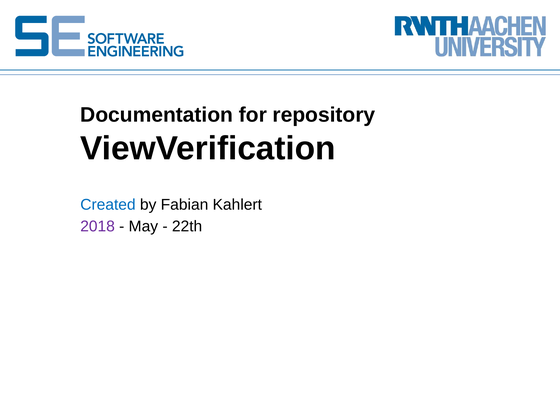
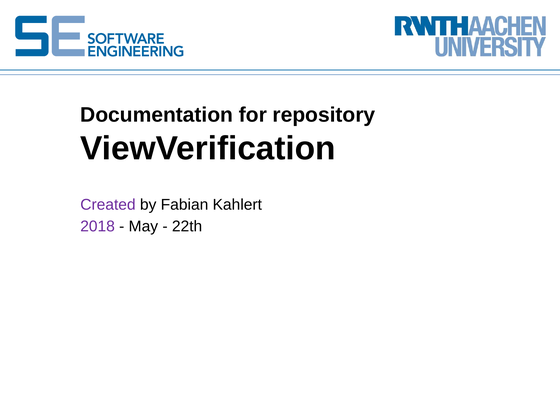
Created colour: blue -> purple
